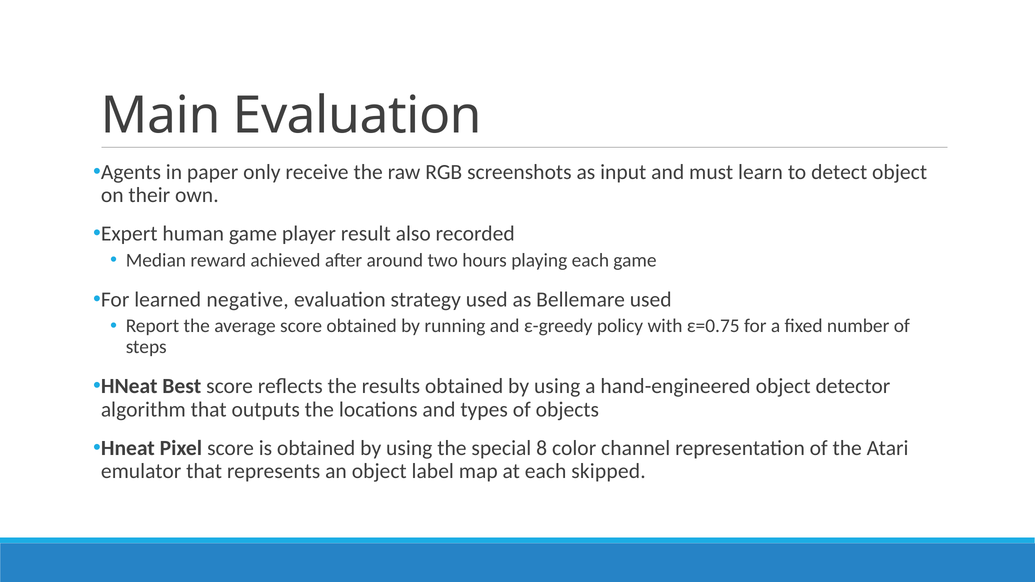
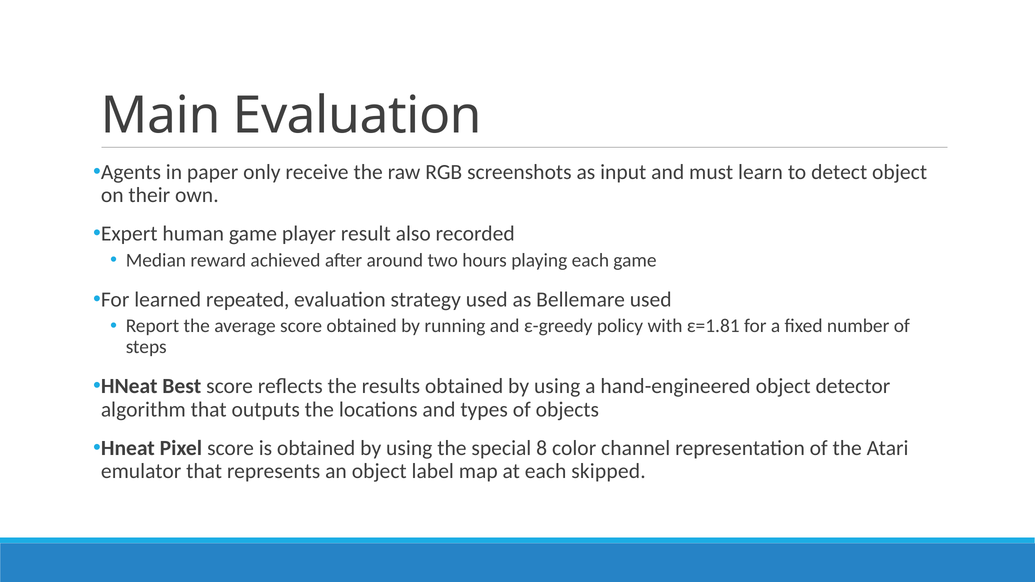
negative: negative -> repeated
ε=0.75: ε=0.75 -> ε=1.81
